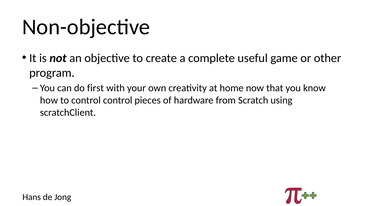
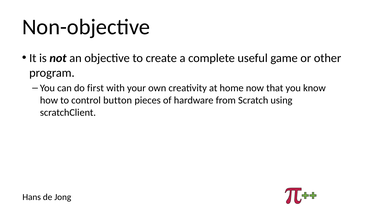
control control: control -> button
